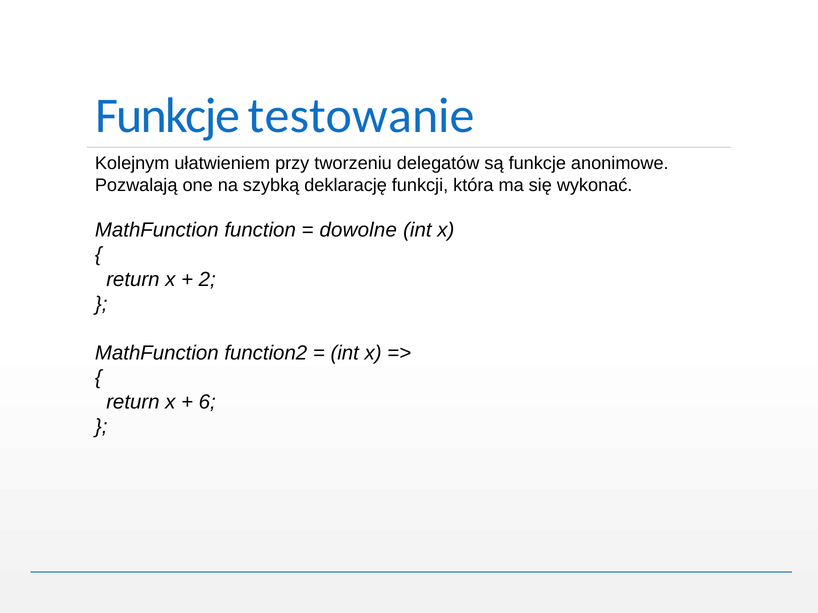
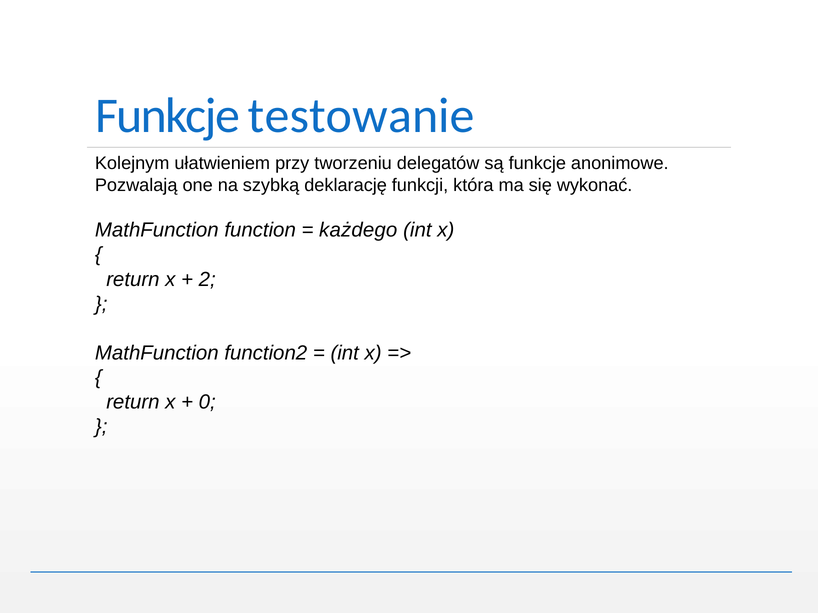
dowolne: dowolne -> każdego
6: 6 -> 0
